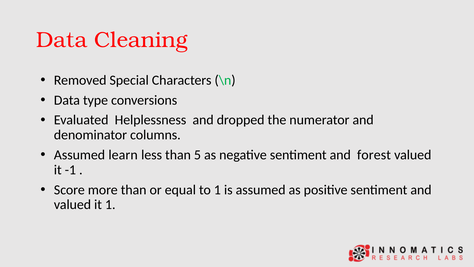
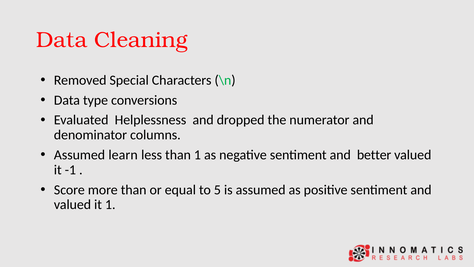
than 5: 5 -> 1
forest: forest -> better
to 1: 1 -> 5
